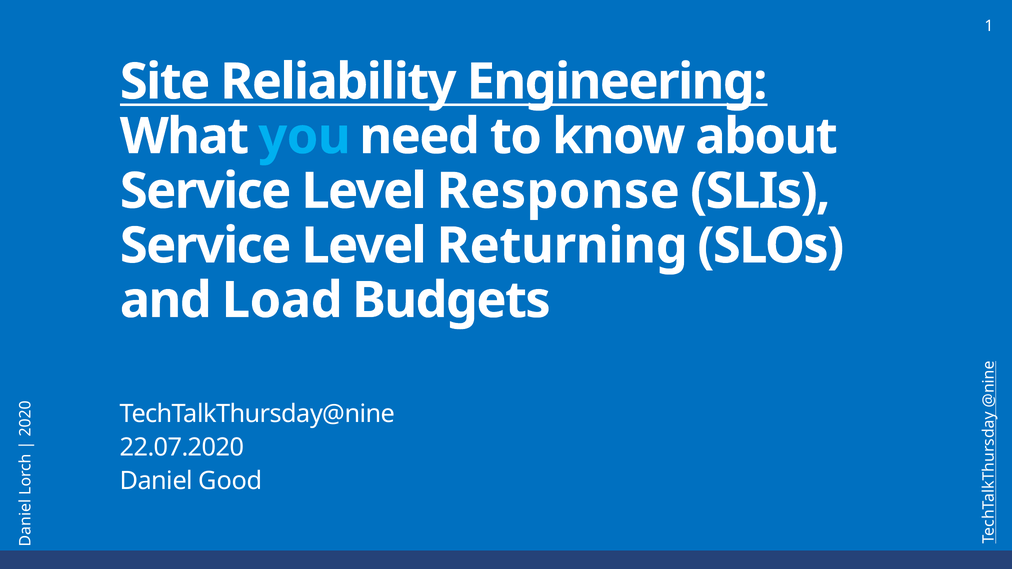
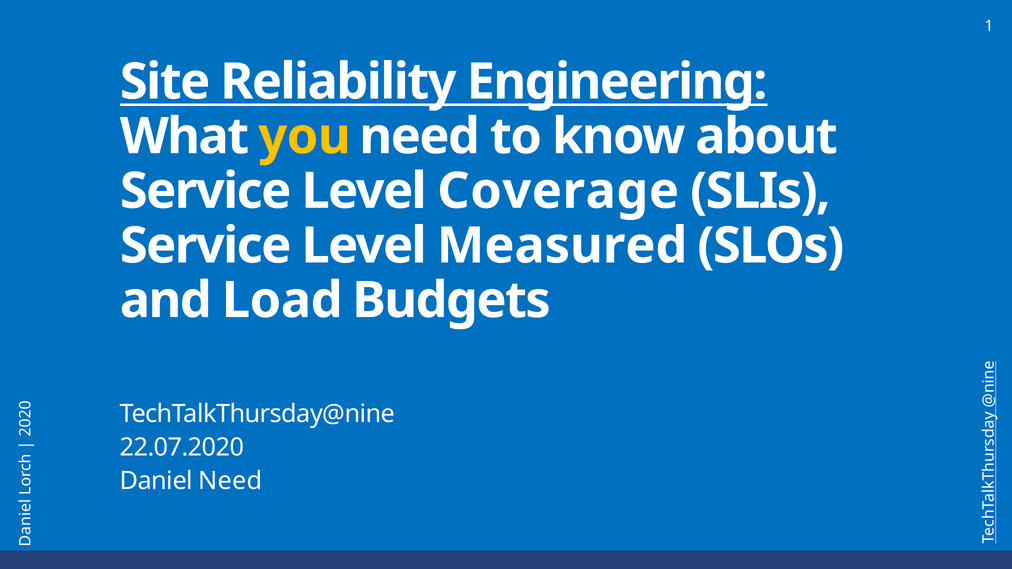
you colour: light blue -> yellow
Response: Response -> Coverage
Returning: Returning -> Measured
Daniel Good: Good -> Need
